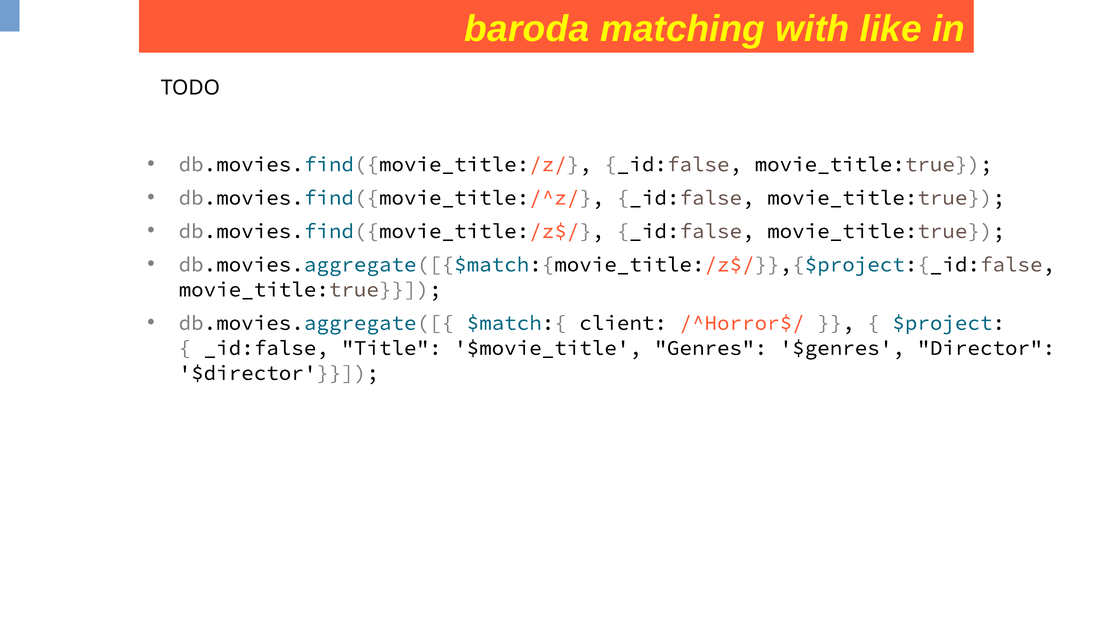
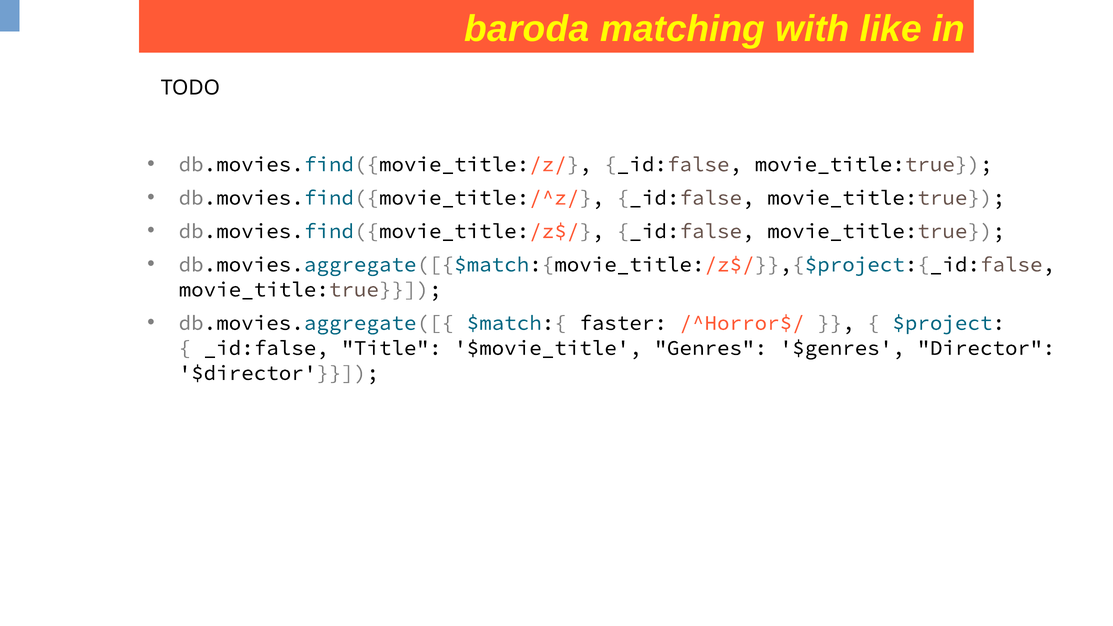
client: client -> faster
